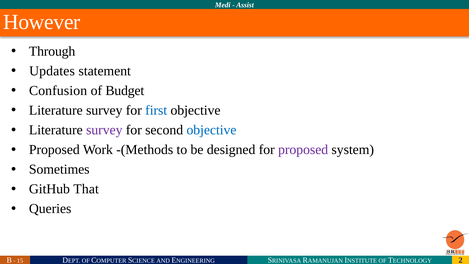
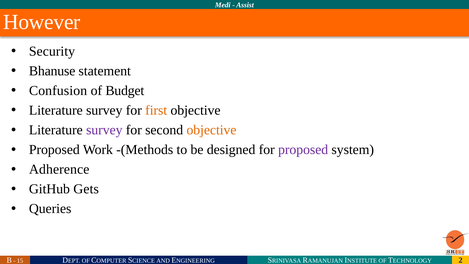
Through: Through -> Security
Updates: Updates -> Bhanuse
first colour: blue -> orange
objective at (211, 130) colour: blue -> orange
Sometimes: Sometimes -> Adherence
That: That -> Gets
